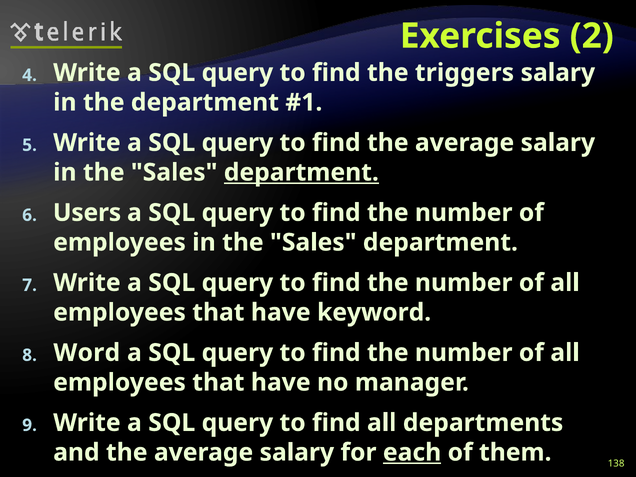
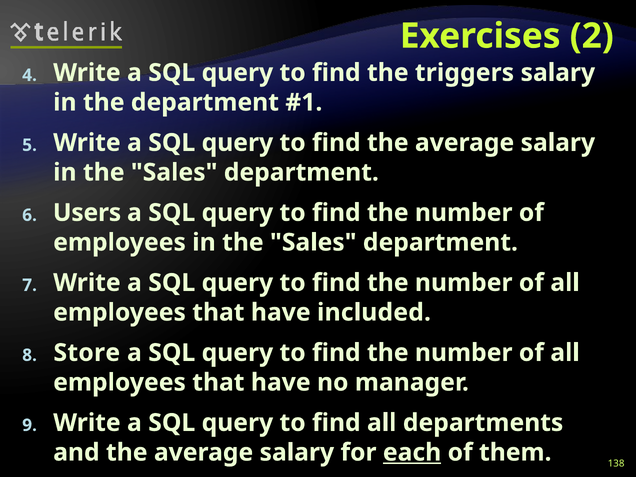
department at (301, 172) underline: present -> none
keyword: keyword -> included
Word: Word -> Store
